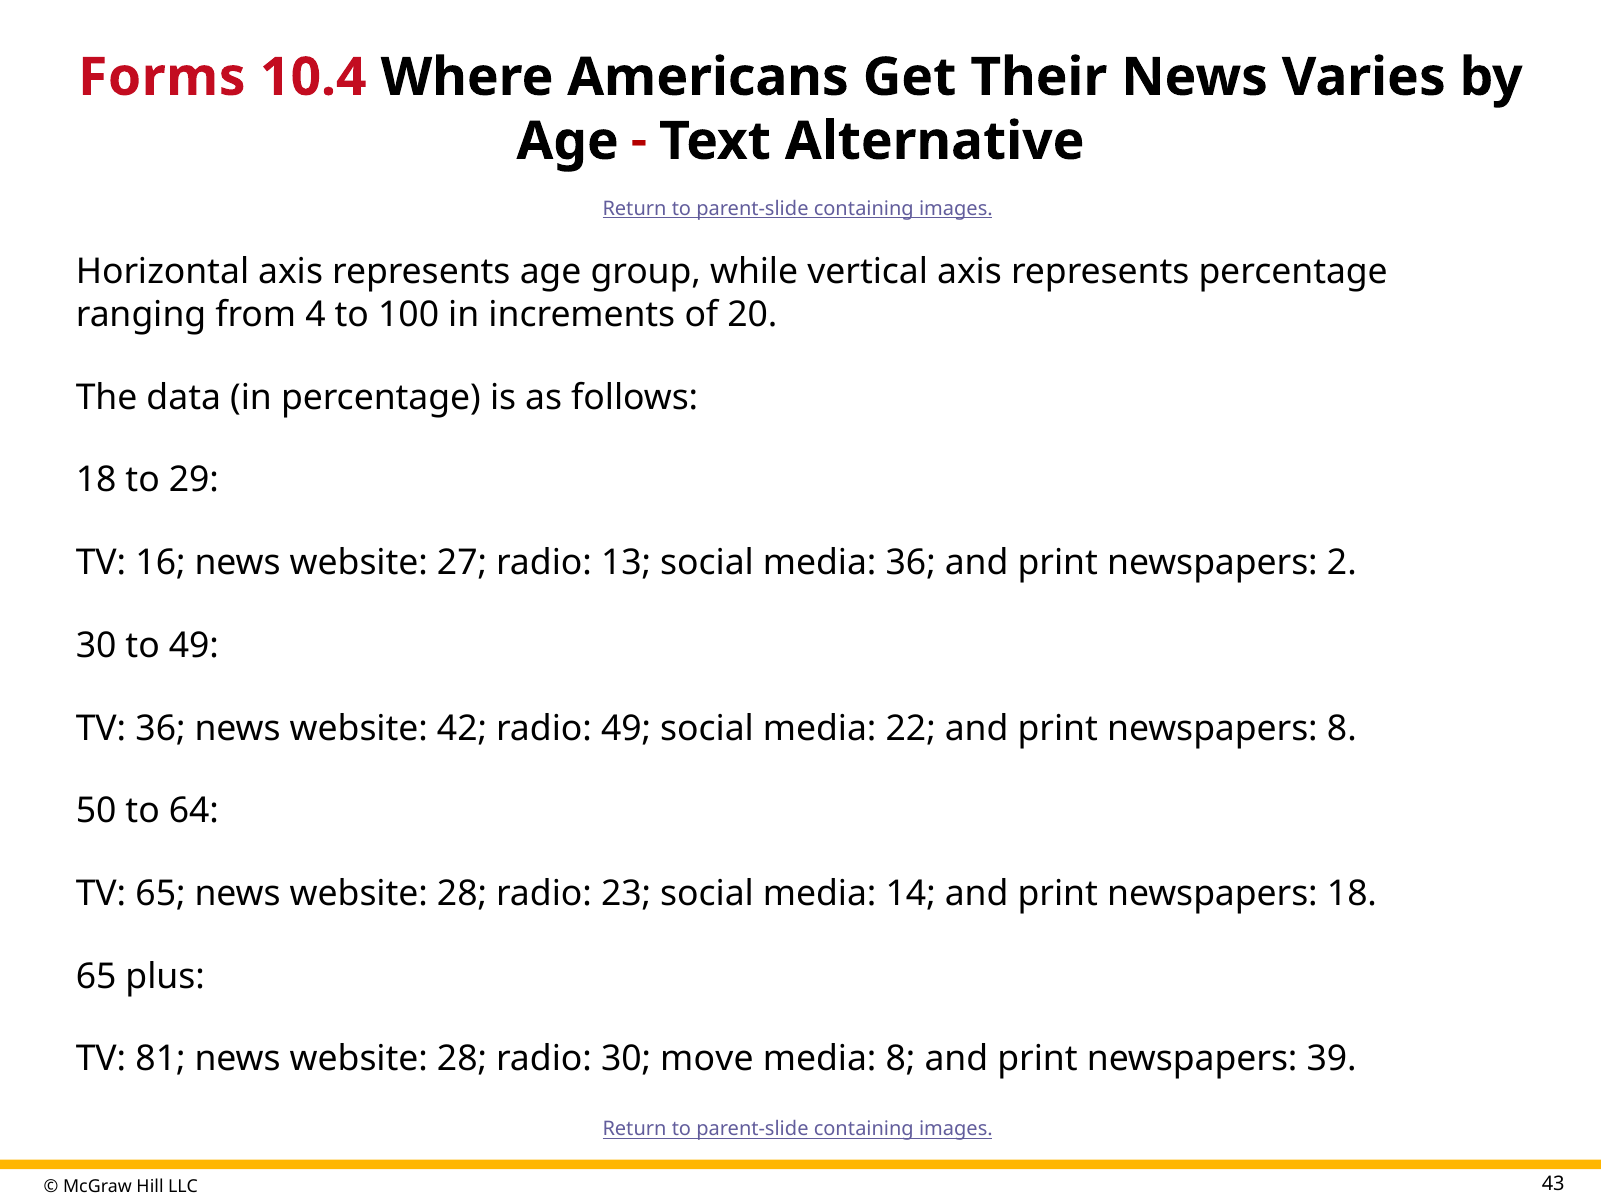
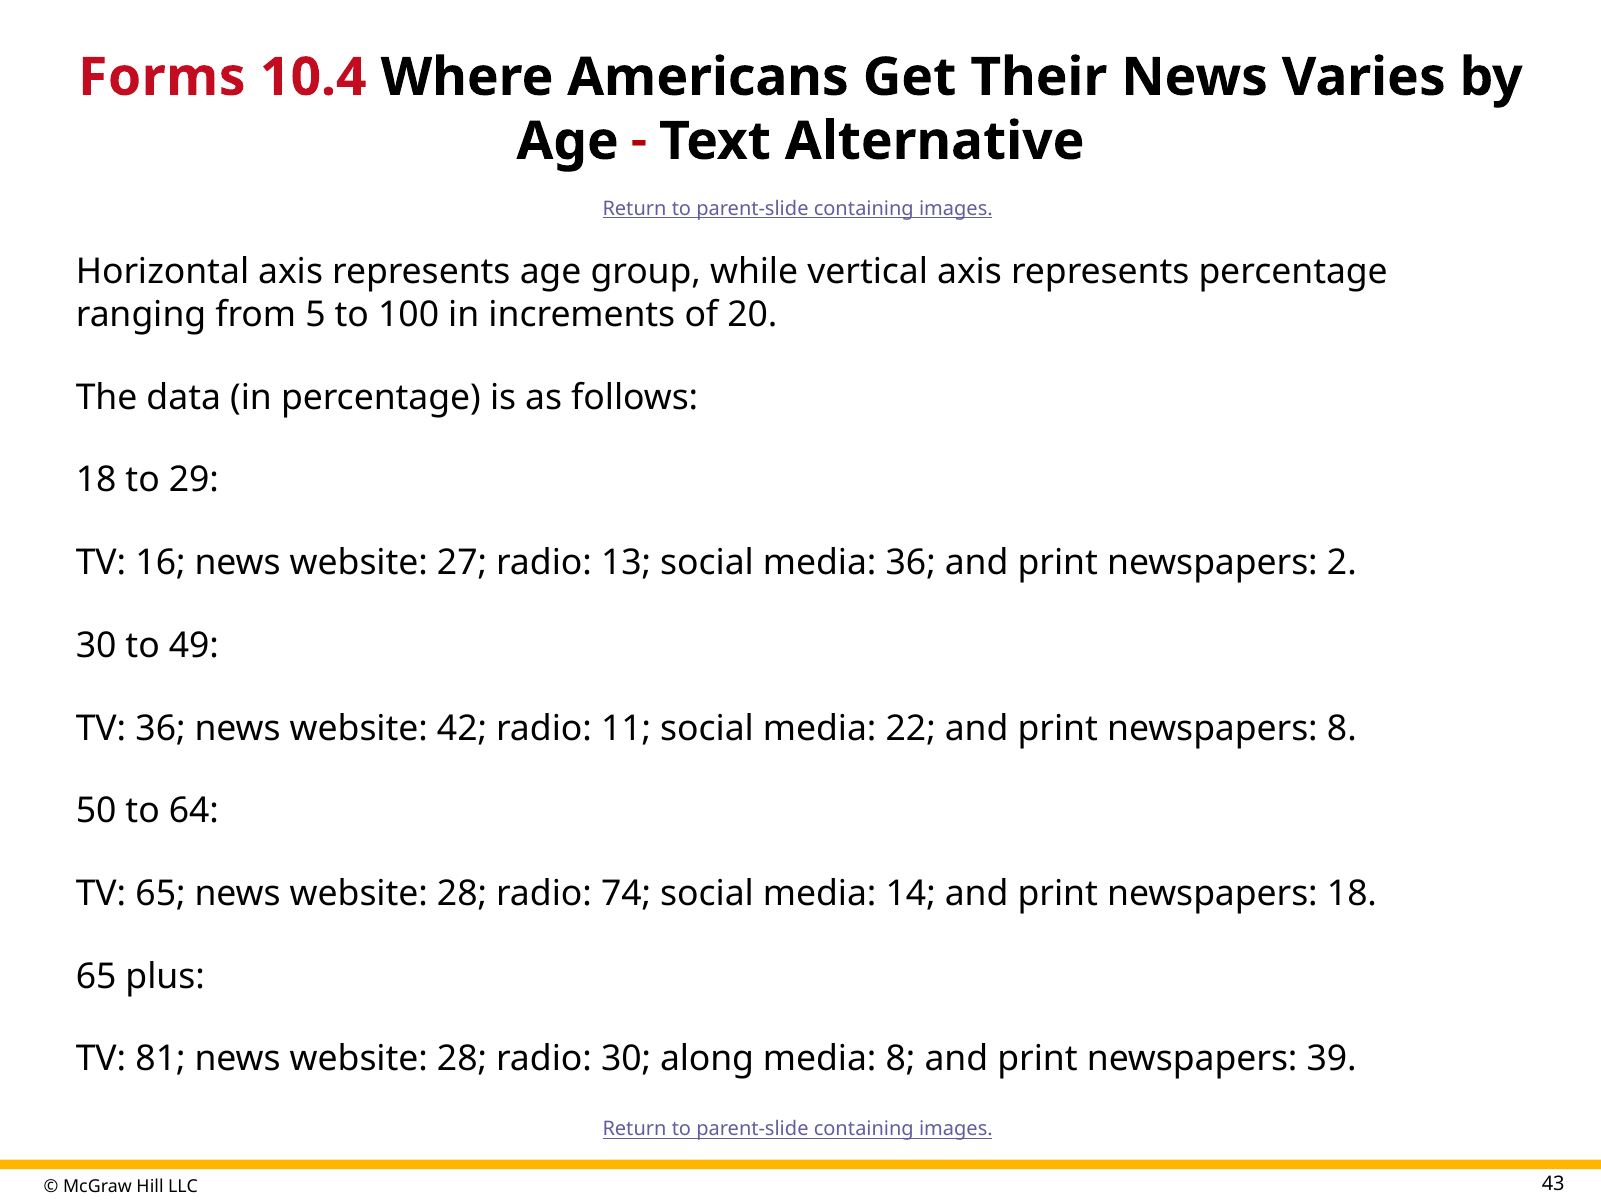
4: 4 -> 5
radio 49: 49 -> 11
23: 23 -> 74
move: move -> along
